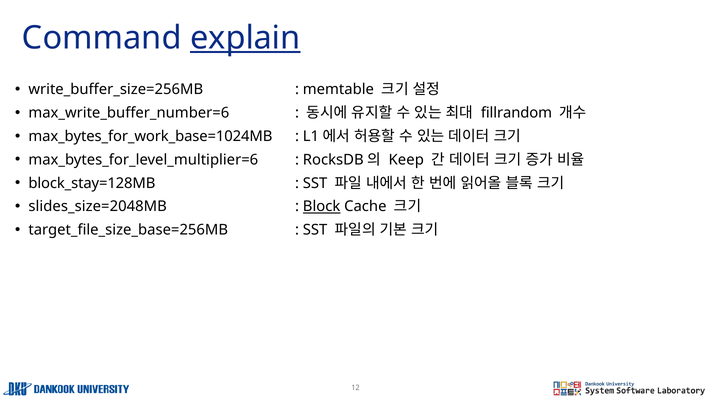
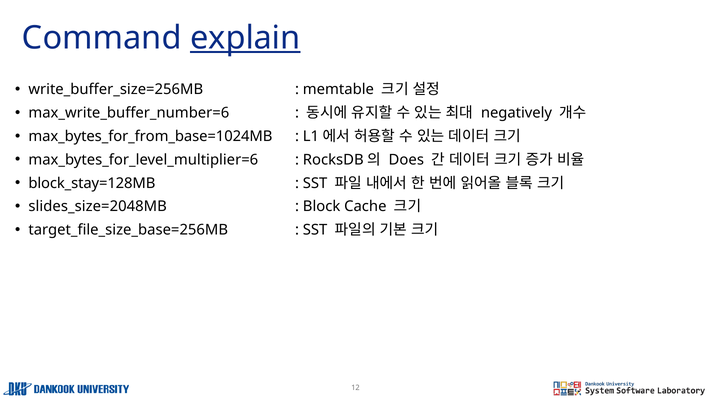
fillrandom: fillrandom -> negatively
max_bytes_for_work_base=1024MB: max_bytes_for_work_base=1024MB -> max_bytes_for_from_base=1024MB
Keep: Keep -> Does
Block at (322, 207) underline: present -> none
